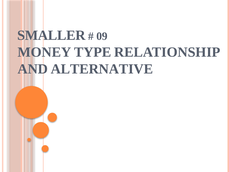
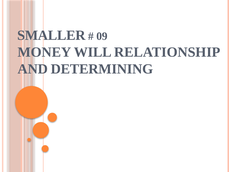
TYPE: TYPE -> WILL
ALTERNATIVE: ALTERNATIVE -> DETERMINING
